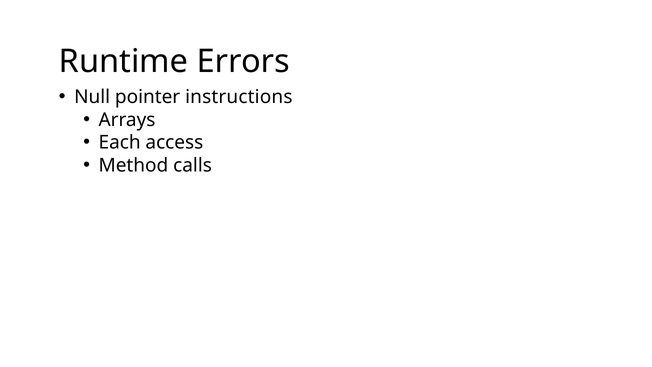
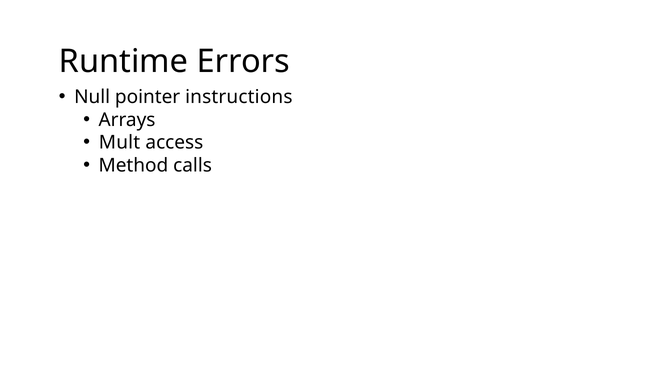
Each: Each -> Mult
